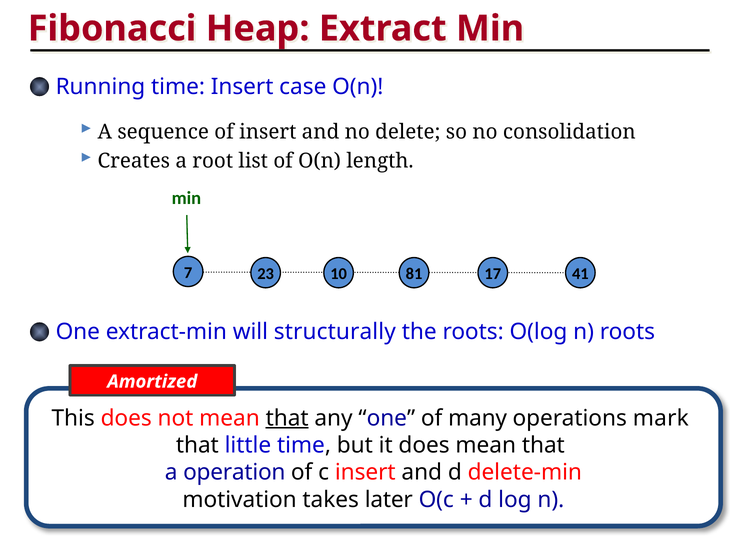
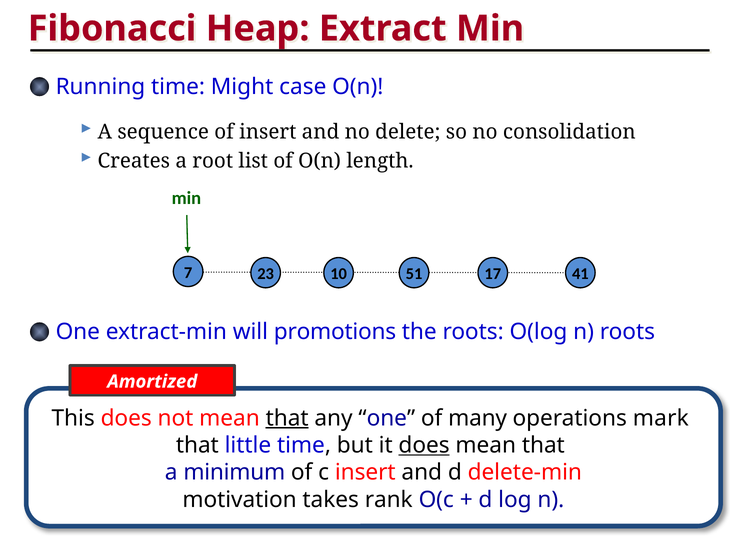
time Insert: Insert -> Might
81: 81 -> 51
structurally: structurally -> promotions
does at (424, 445) underline: none -> present
operation: operation -> minimum
later: later -> rank
